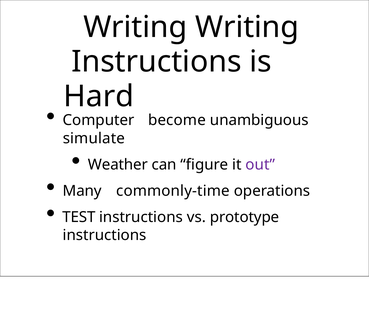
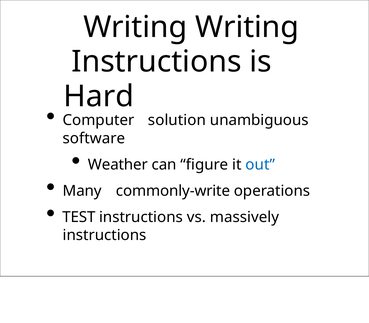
become: become -> solution
simulate: simulate -> software
out colour: purple -> blue
commonly-time: commonly-time -> commonly-write
prototype: prototype -> massively
